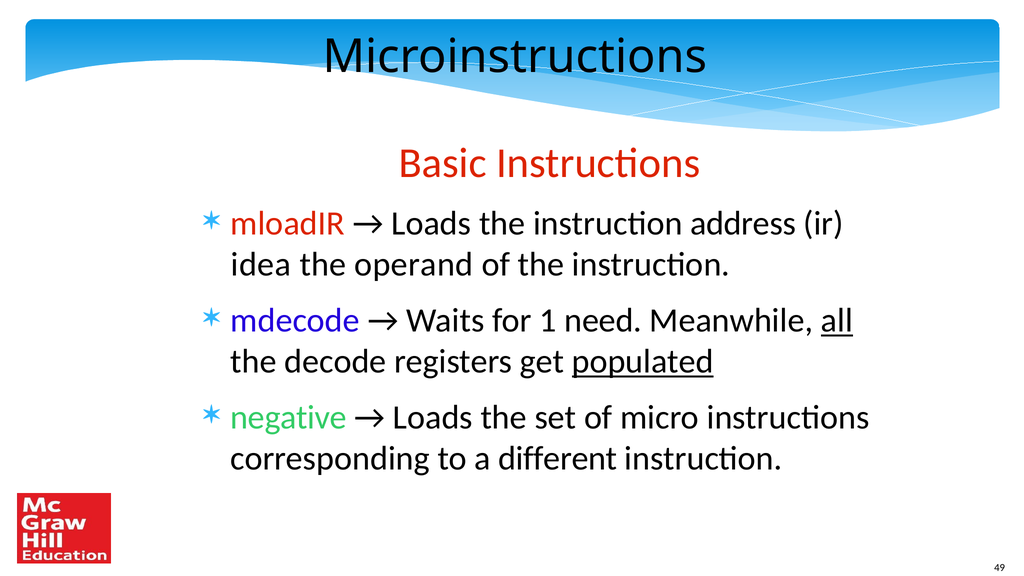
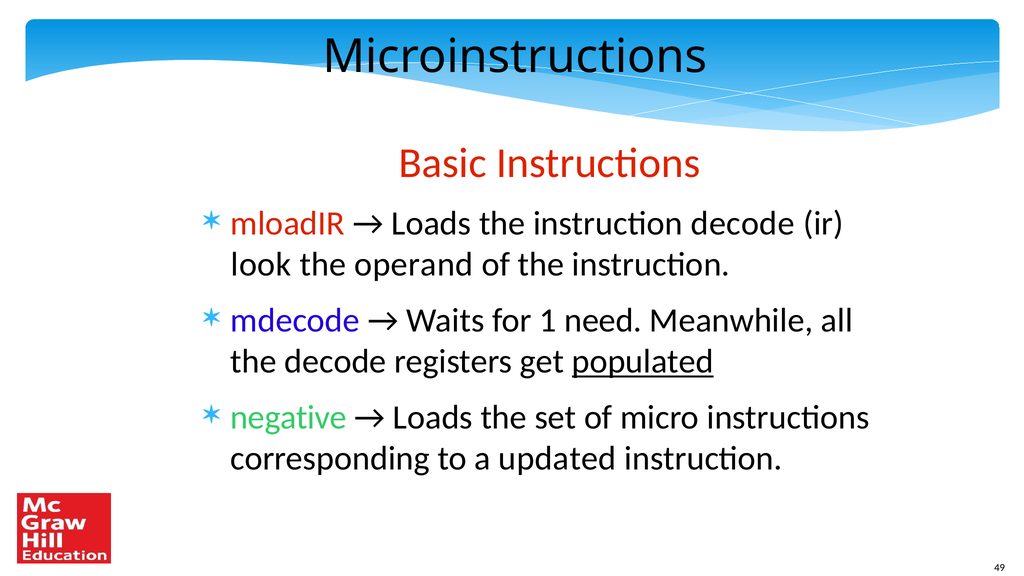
instruction address: address -> decode
idea: idea -> look
all underline: present -> none
different: different -> updated
